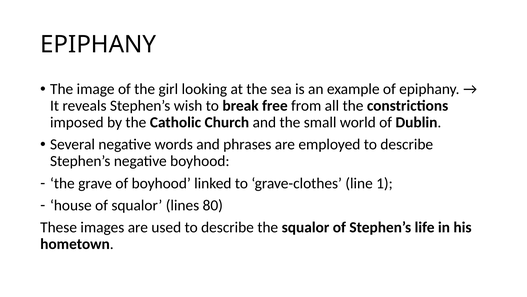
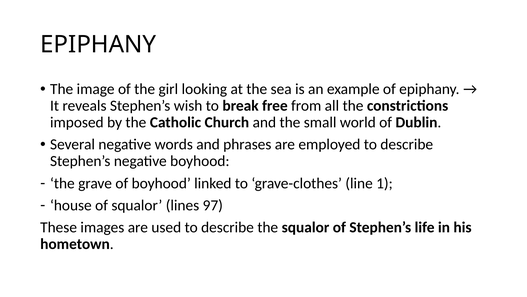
80: 80 -> 97
